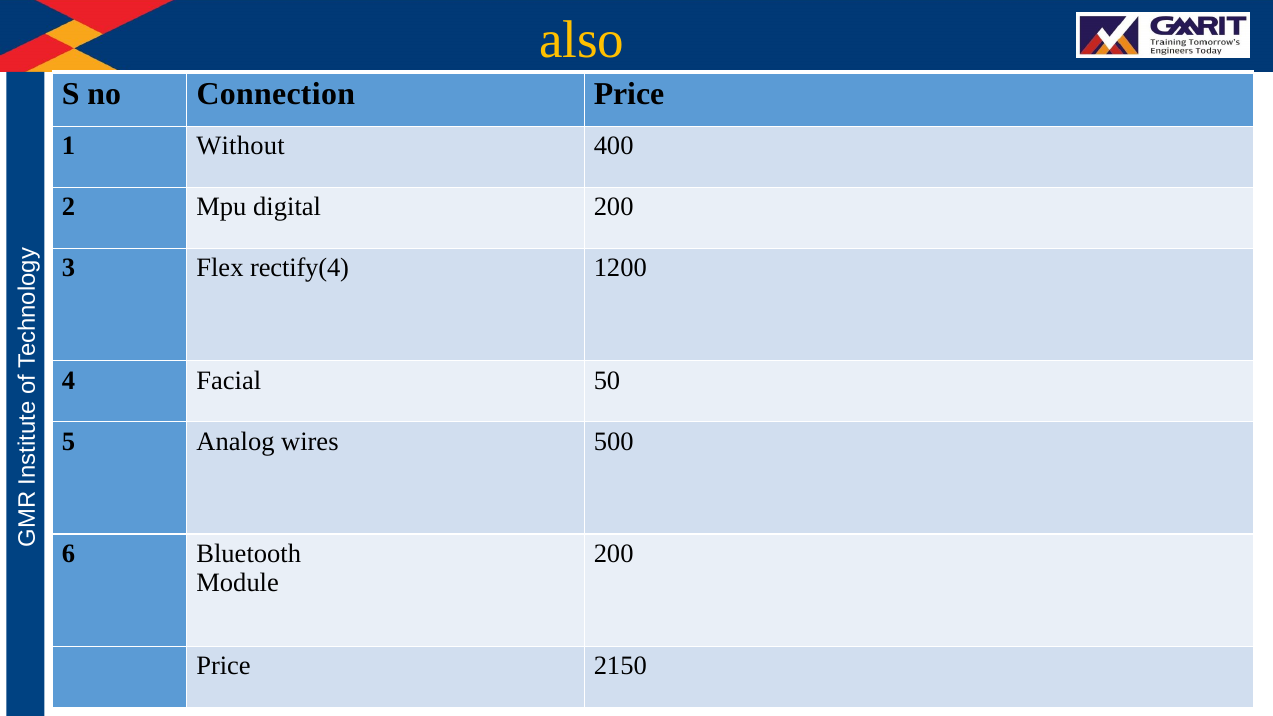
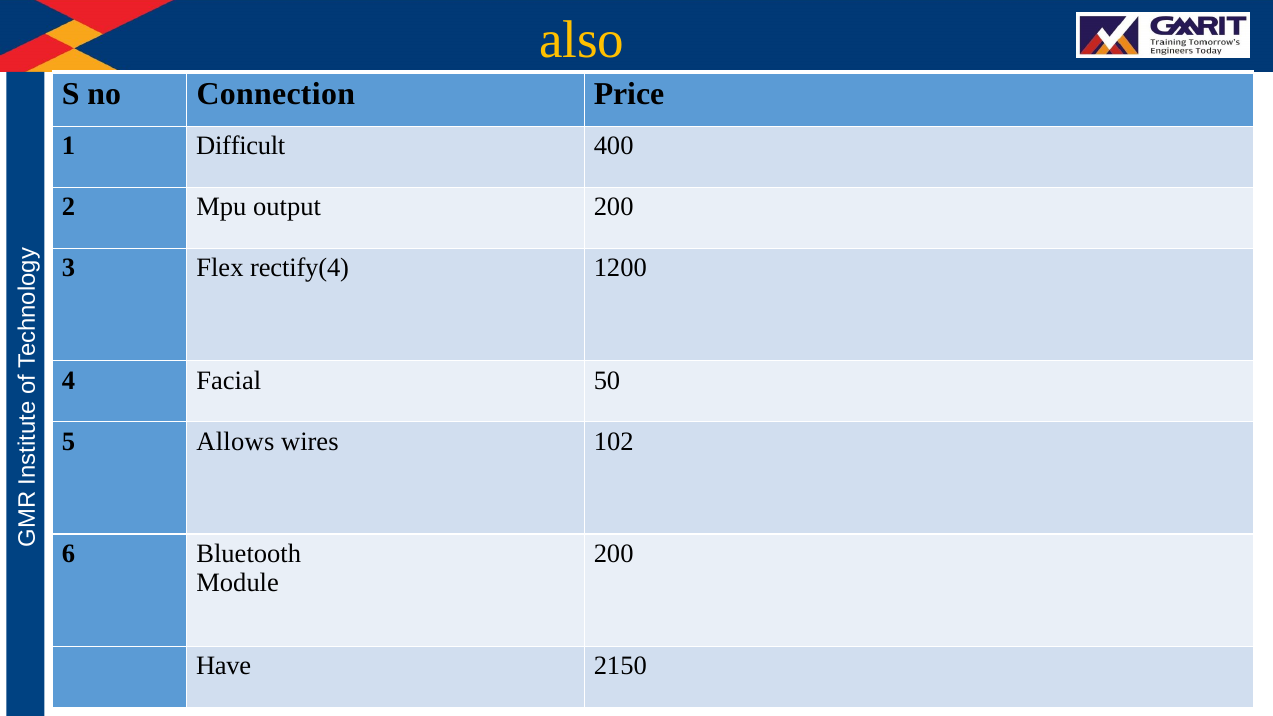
Without: Without -> Difficult
digital: digital -> output
Analog: Analog -> Allows
500: 500 -> 102
Price at (223, 666): Price -> Have
